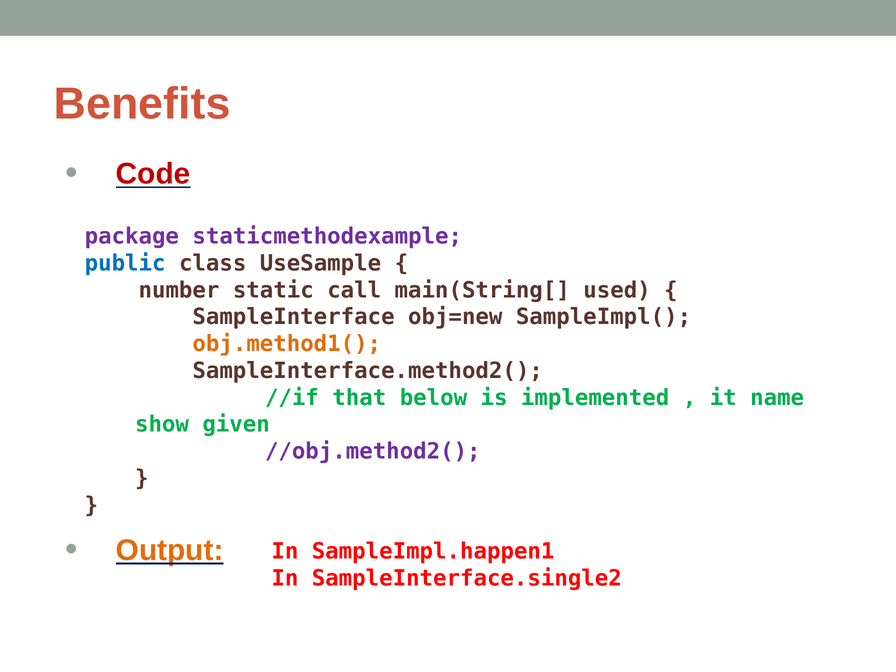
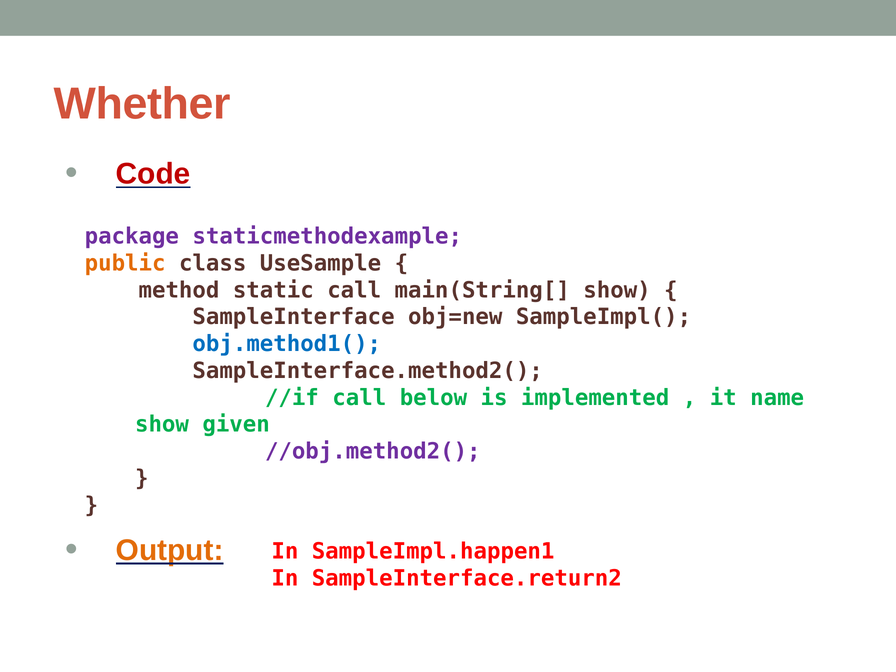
Benefits: Benefits -> Whether
public colour: blue -> orange
number: number -> method
main(String[ used: used -> show
obj.method1( colour: orange -> blue
//if that: that -> call
SampleInterface.single2: SampleInterface.single2 -> SampleInterface.return2
